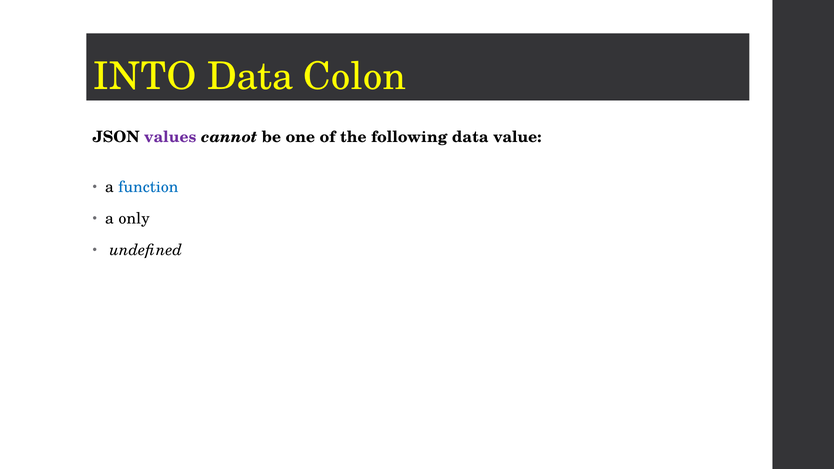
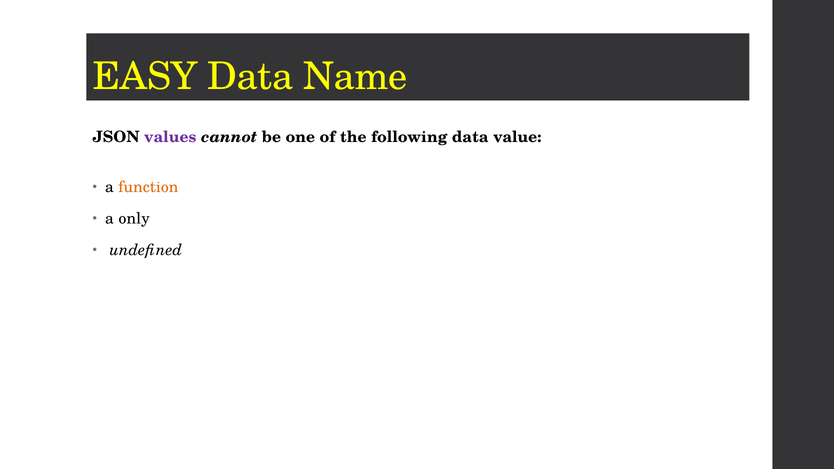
INTO: INTO -> EASY
Colon: Colon -> Name
function colour: blue -> orange
